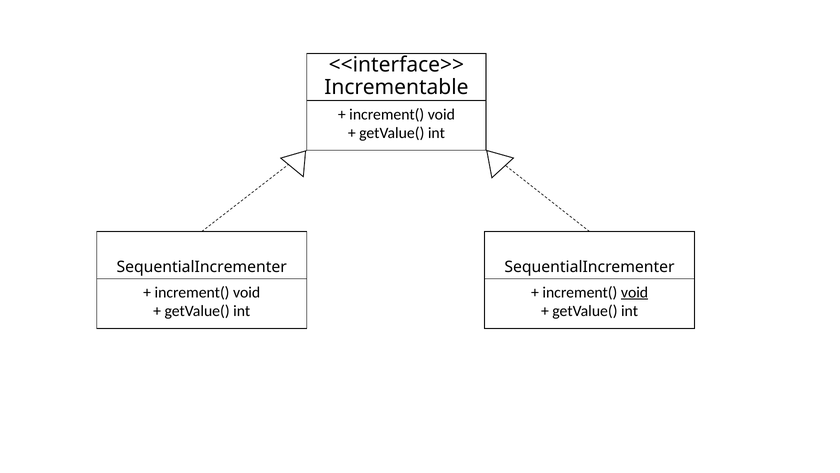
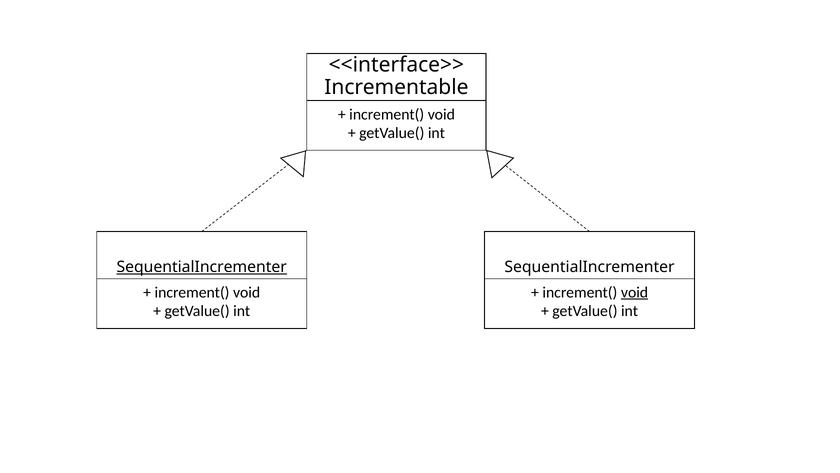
SequentialIncrementer at (202, 267) underline: none -> present
